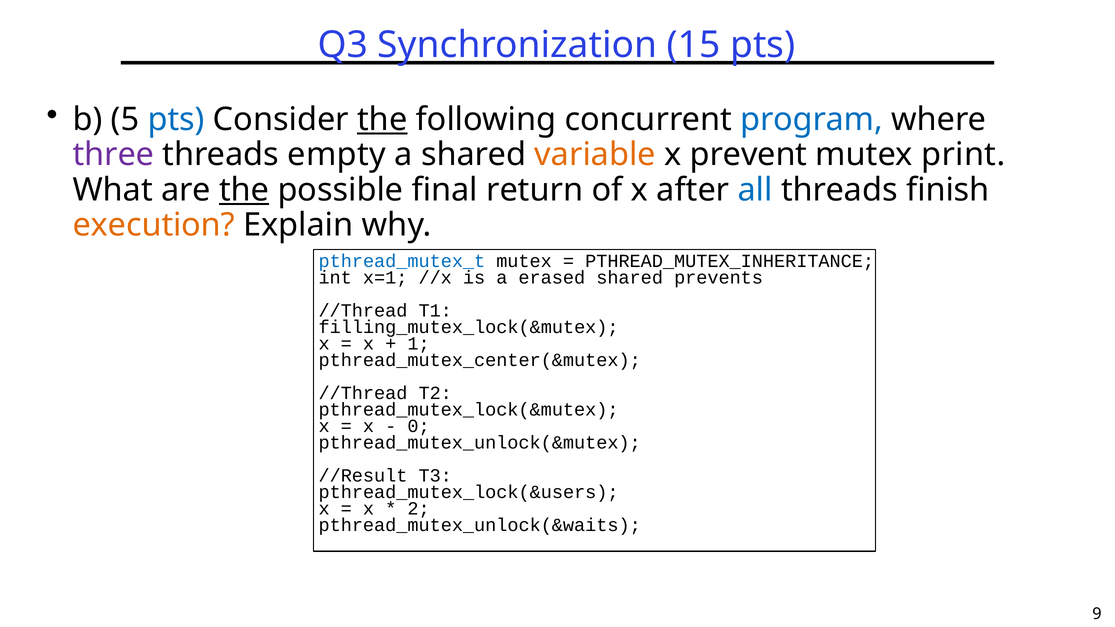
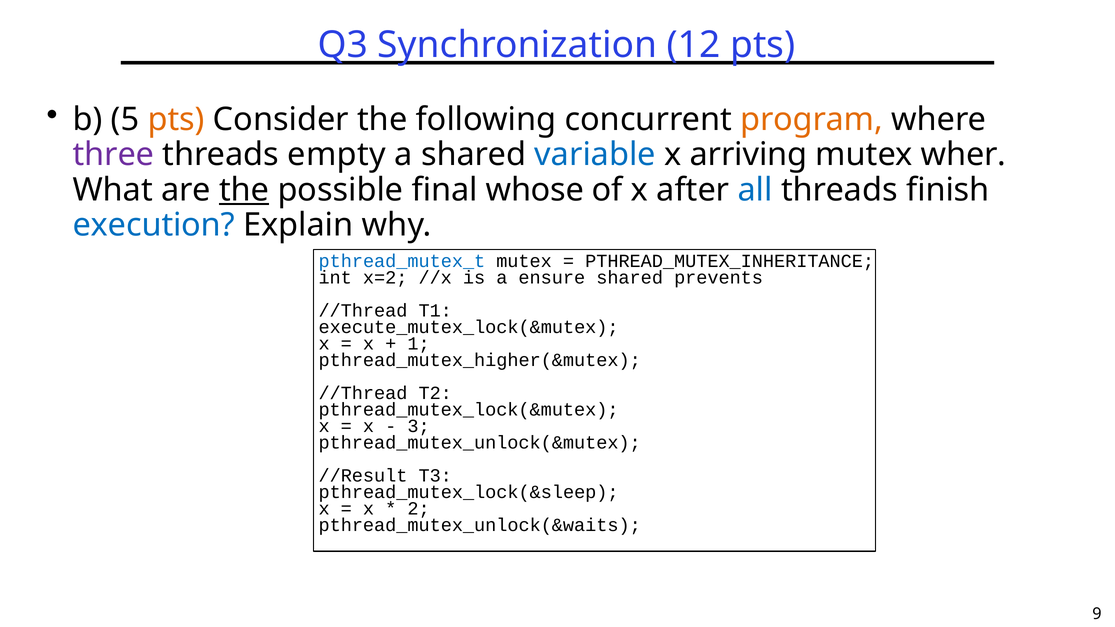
15: 15 -> 12
pts at (176, 120) colour: blue -> orange
the at (382, 120) underline: present -> none
program colour: blue -> orange
variable colour: orange -> blue
prevent: prevent -> arriving
print: print -> wher
return: return -> whose
execution colour: orange -> blue
x=1: x=1 -> x=2
erased: erased -> ensure
filling_mutex_lock(&mutex: filling_mutex_lock(&mutex -> execute_mutex_lock(&mutex
pthread_mutex_center(&mutex: pthread_mutex_center(&mutex -> pthread_mutex_higher(&mutex
0: 0 -> 3
pthread_mutex_lock(&users: pthread_mutex_lock(&users -> pthread_mutex_lock(&sleep
